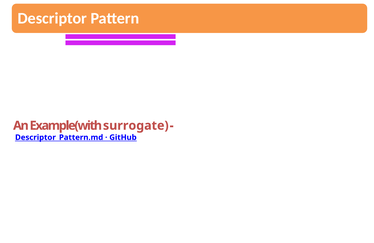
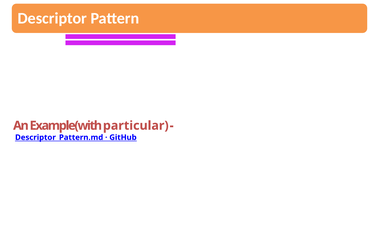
surrogate: surrogate -> particular
